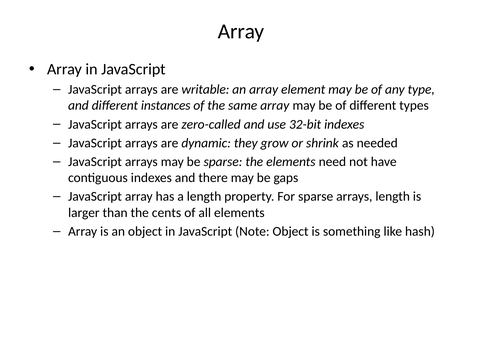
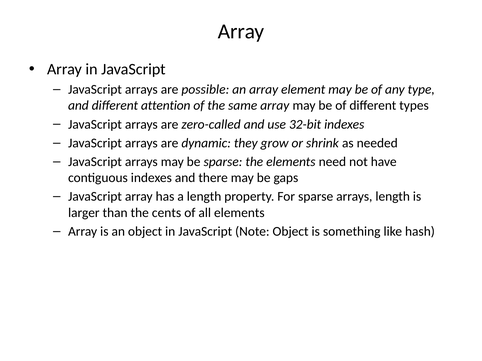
writable: writable -> possible
instances: instances -> attention
